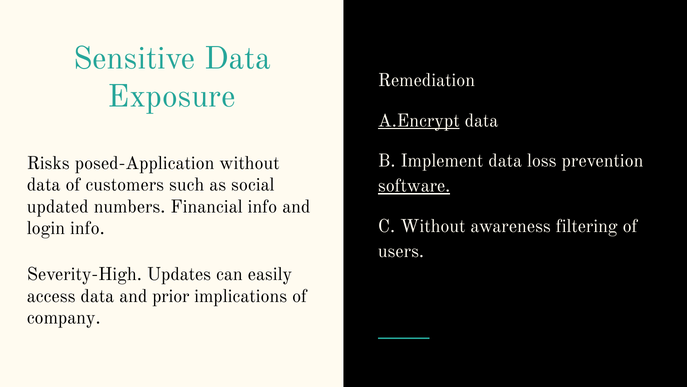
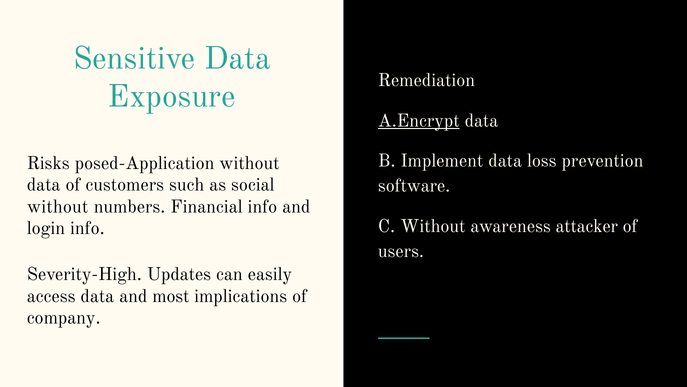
software underline: present -> none
updated at (58, 206): updated -> without
filtering: filtering -> attacker
prior: prior -> most
